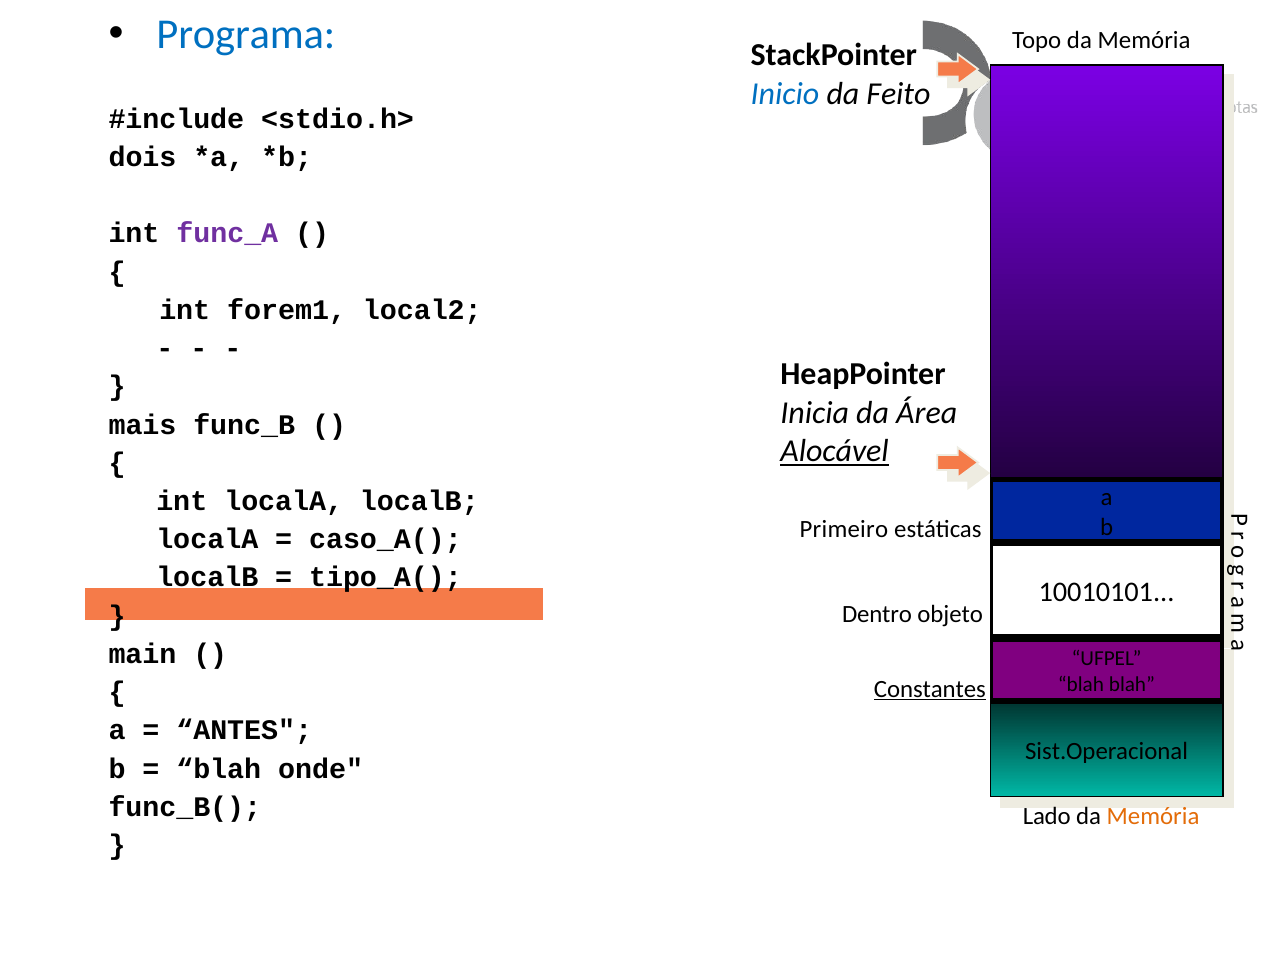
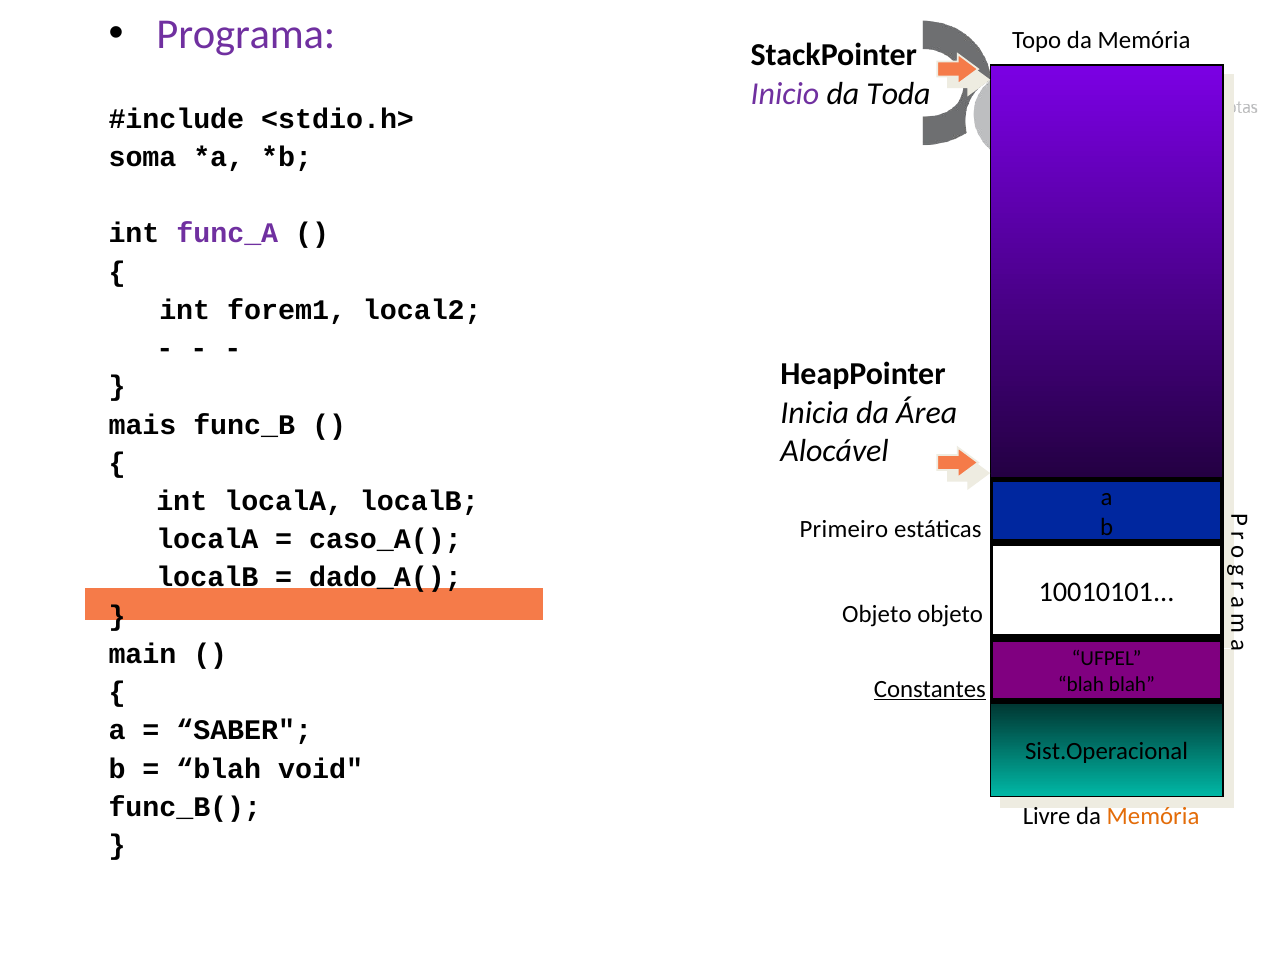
Programa colour: blue -> purple
Inicio colour: blue -> purple
Feito: Feito -> Toda
dois: dois -> soma
Alocável underline: present -> none
tipo_A(: tipo_A( -> dado_A(
Dentro at (877, 615): Dentro -> Objeto
ANTES: ANTES -> SABER
onde: onde -> void
Lado: Lado -> Livre
